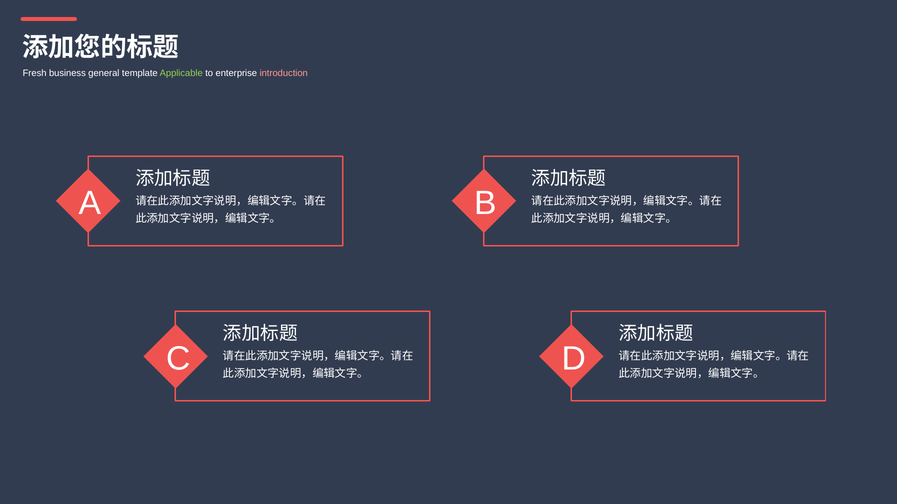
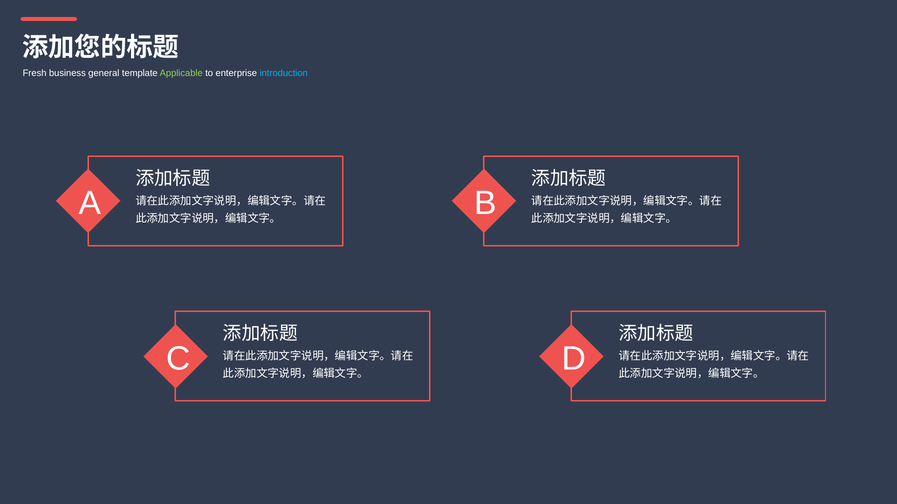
introduction colour: pink -> light blue
